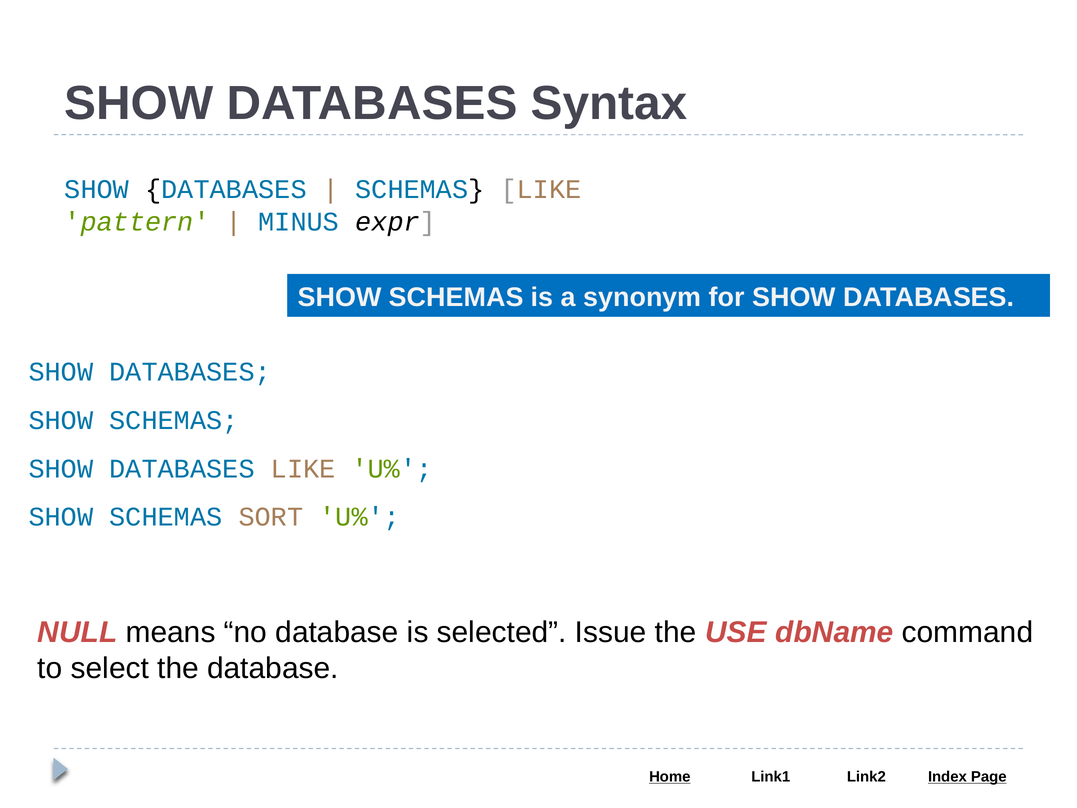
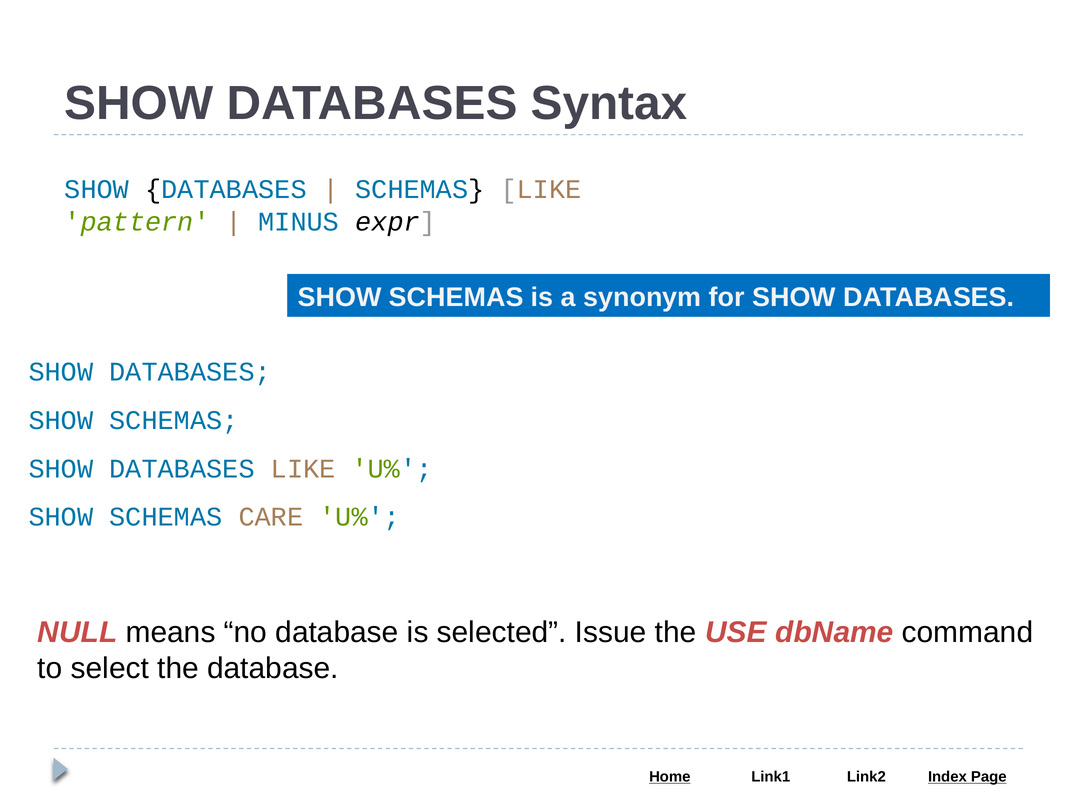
SORT: SORT -> CARE
